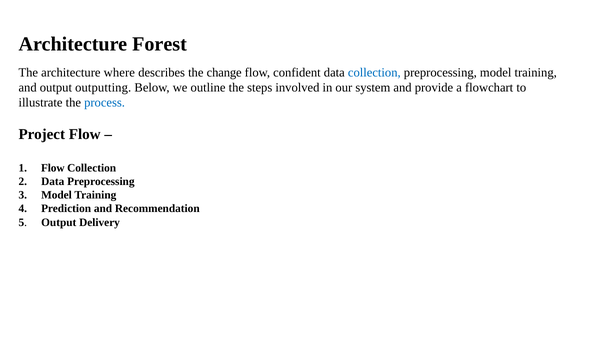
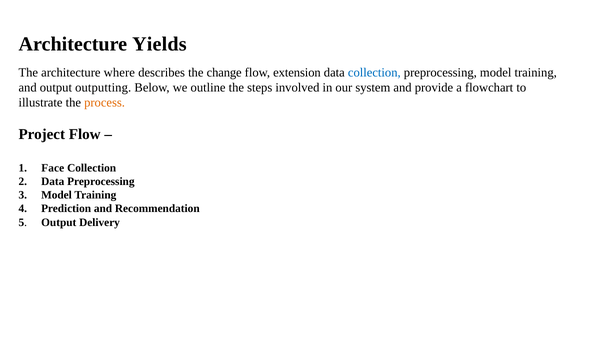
Forest: Forest -> Yields
confident: confident -> extension
process colour: blue -> orange
Flow at (53, 168): Flow -> Face
